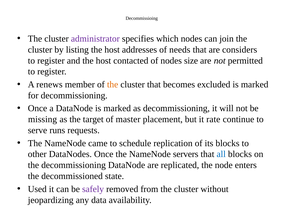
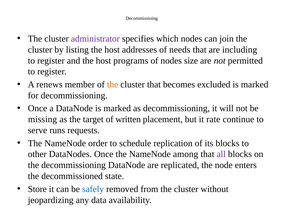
considers: considers -> including
contacted: contacted -> programs
master: master -> written
came: came -> order
servers: servers -> among
all colour: blue -> purple
Used: Used -> Store
safely colour: purple -> blue
